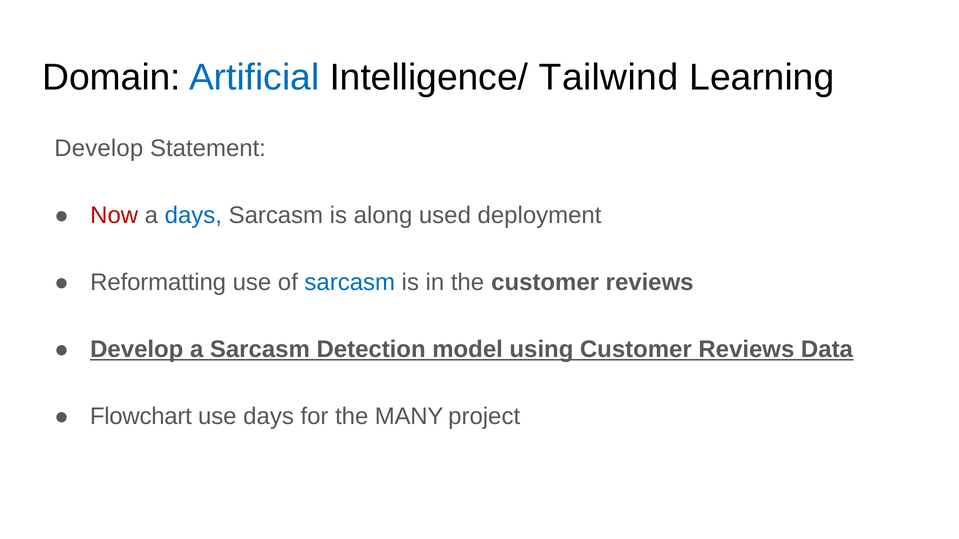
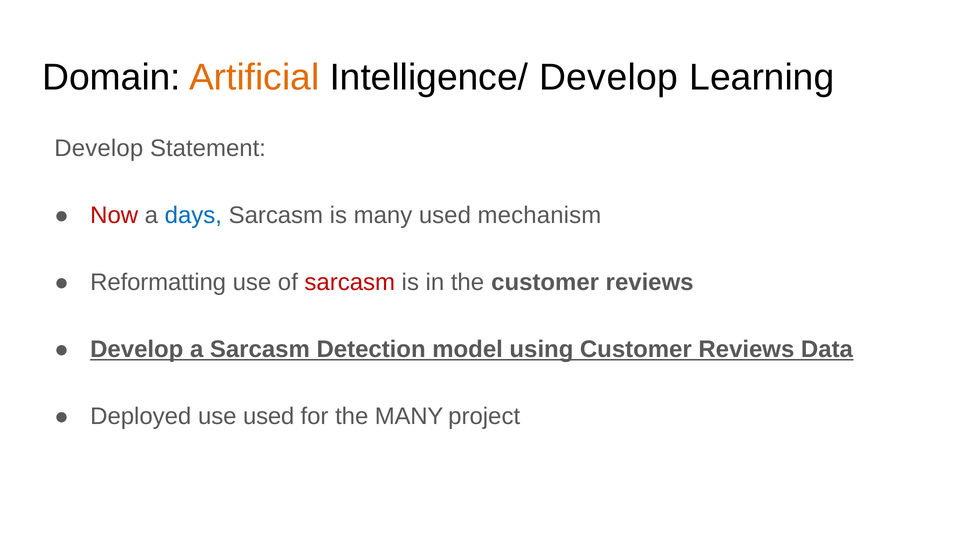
Artificial colour: blue -> orange
Intelligence/ Tailwind: Tailwind -> Develop
is along: along -> many
deployment: deployment -> mechanism
sarcasm at (350, 282) colour: blue -> red
Flowchart: Flowchart -> Deployed
use days: days -> used
